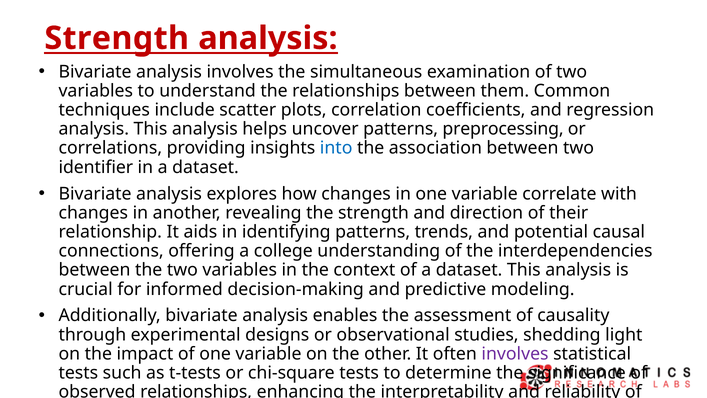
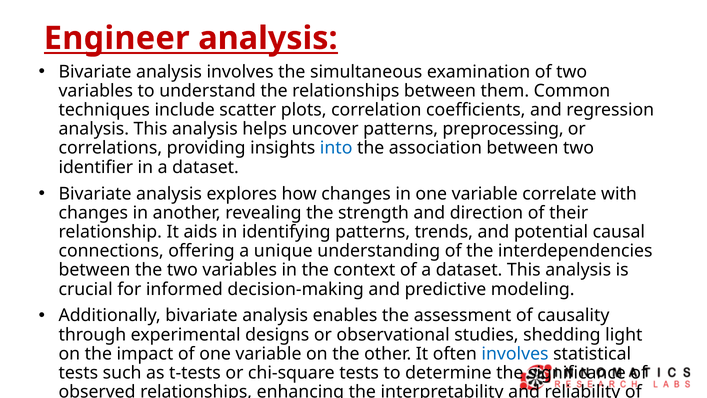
Strength at (117, 38): Strength -> Engineer
college: college -> unique
involves at (515, 354) colour: purple -> blue
